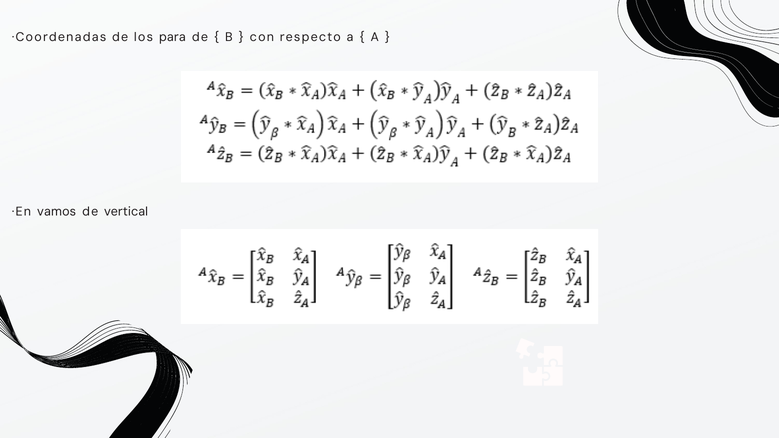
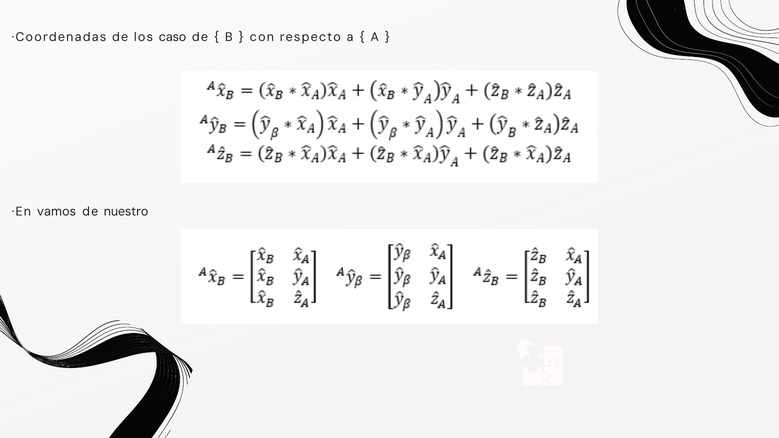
para: para -> caso
vertical: vertical -> nuestro
